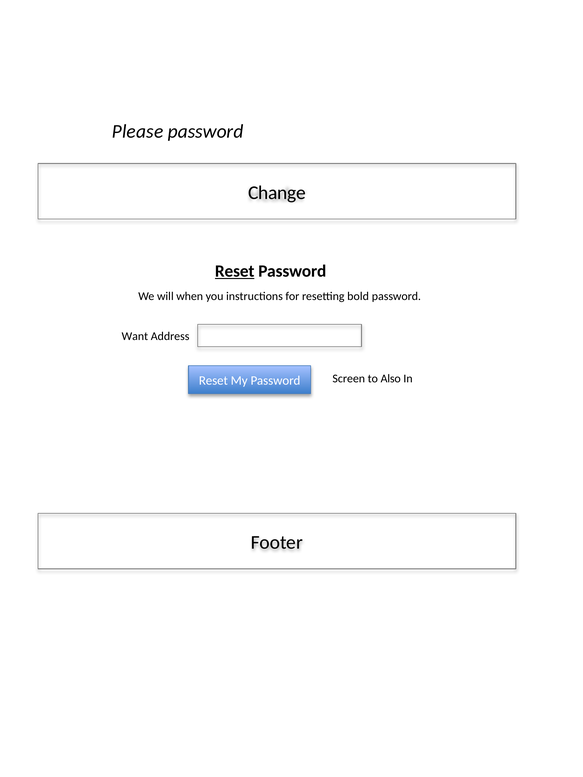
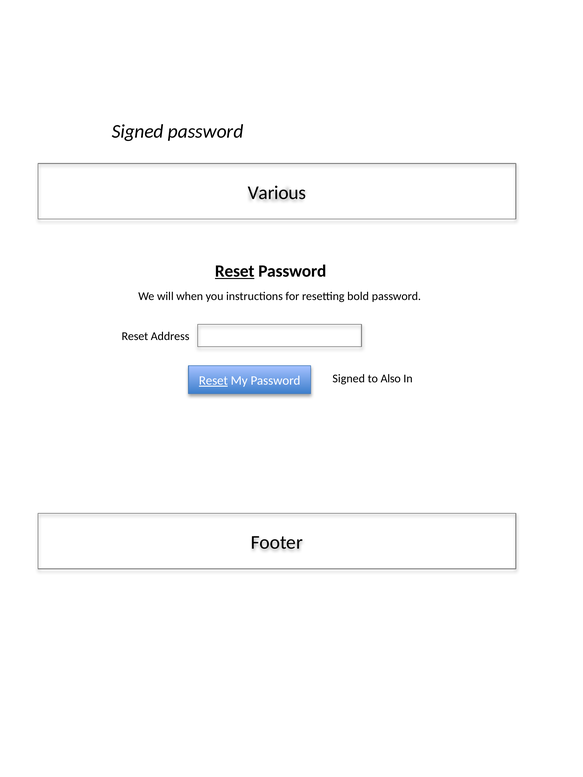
Please at (138, 131): Please -> Signed
Change: Change -> Various
Want at (135, 336): Want -> Reset
Screen at (349, 379): Screen -> Signed
Reset at (213, 381) underline: none -> present
